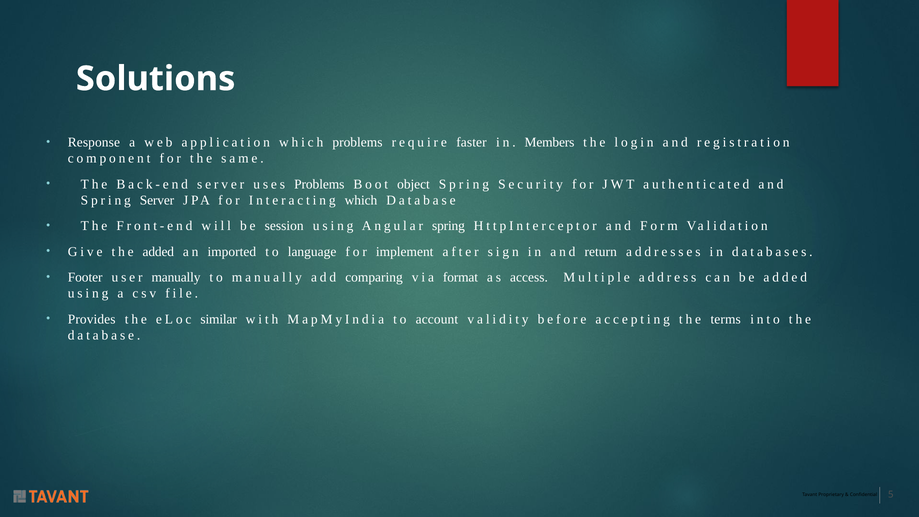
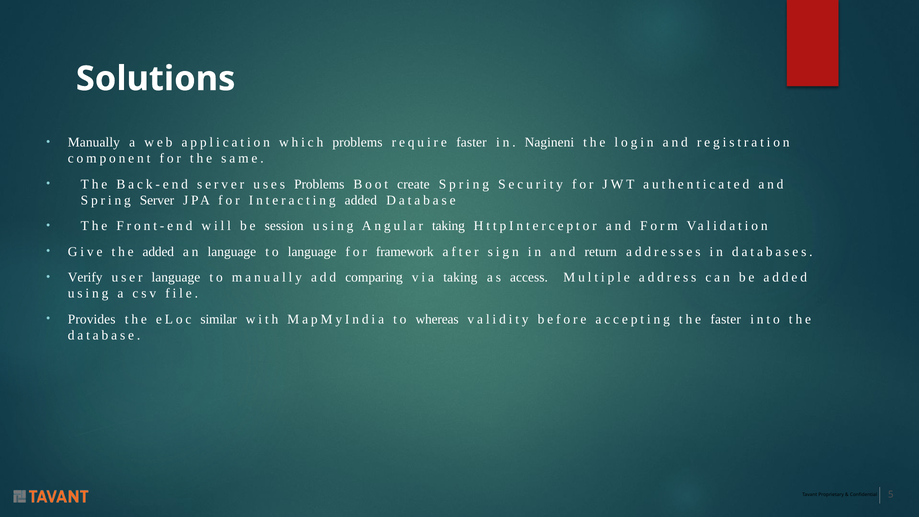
Response at (94, 142): Response -> Manually
Members: Members -> Nagineni
object: object -> create
Interacting which: which -> added
Angular spring: spring -> taking
an imported: imported -> language
implement: implement -> framework
Footer: Footer -> Verify
user manually: manually -> language
via format: format -> taking
account: account -> whereas
the terms: terms -> faster
